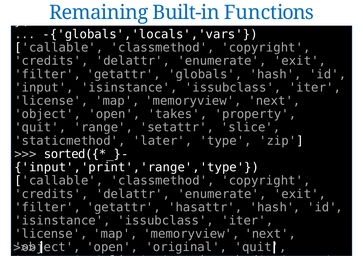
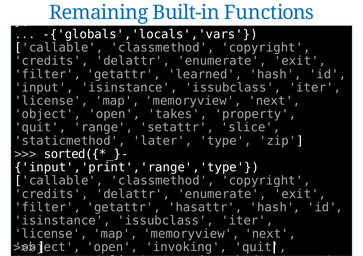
globals: globals -> learned
original: original -> invoking
